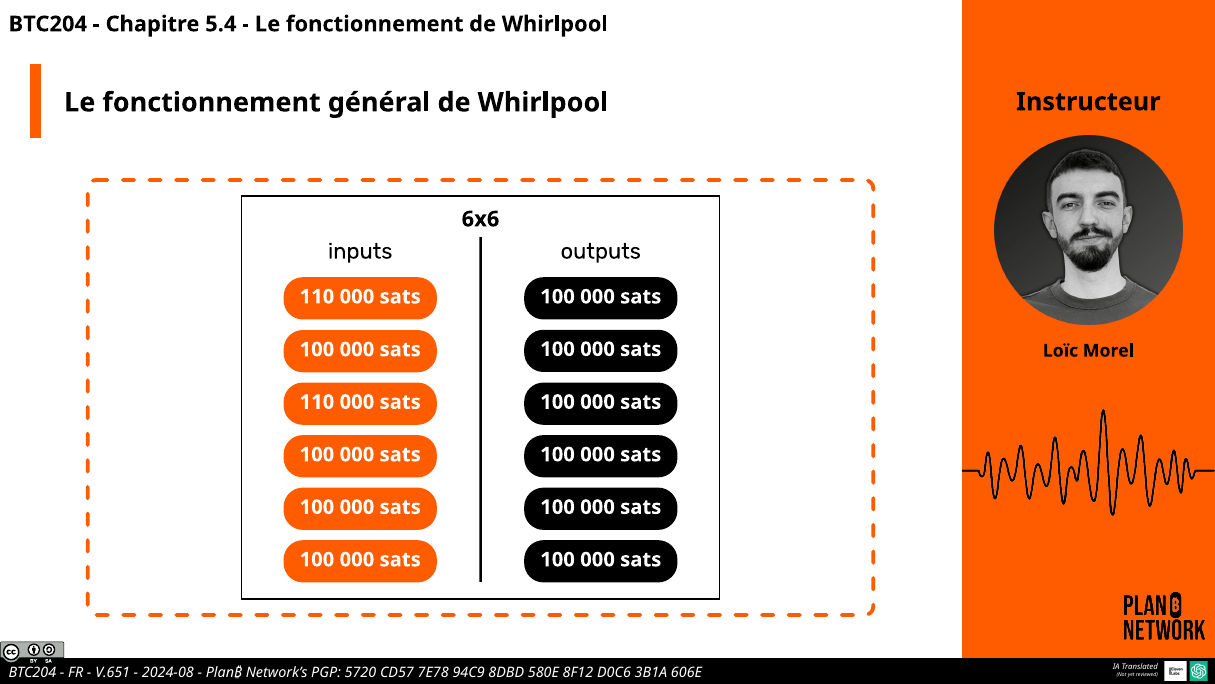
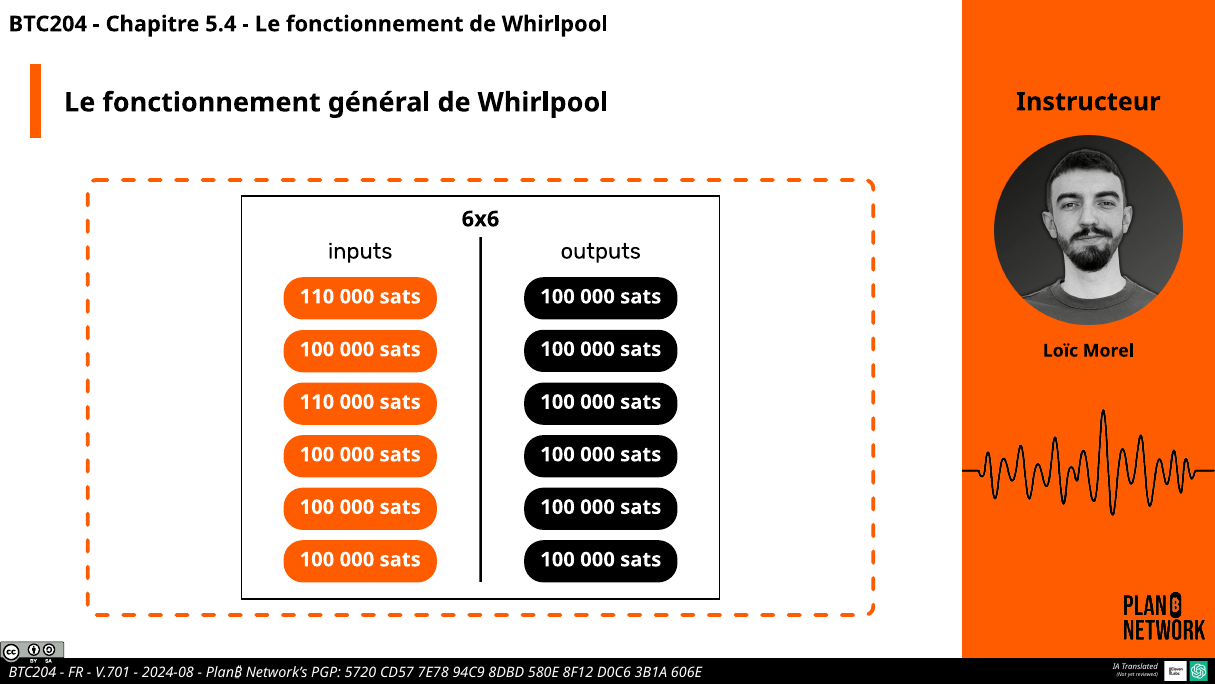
V.651: V.651 -> V.701
